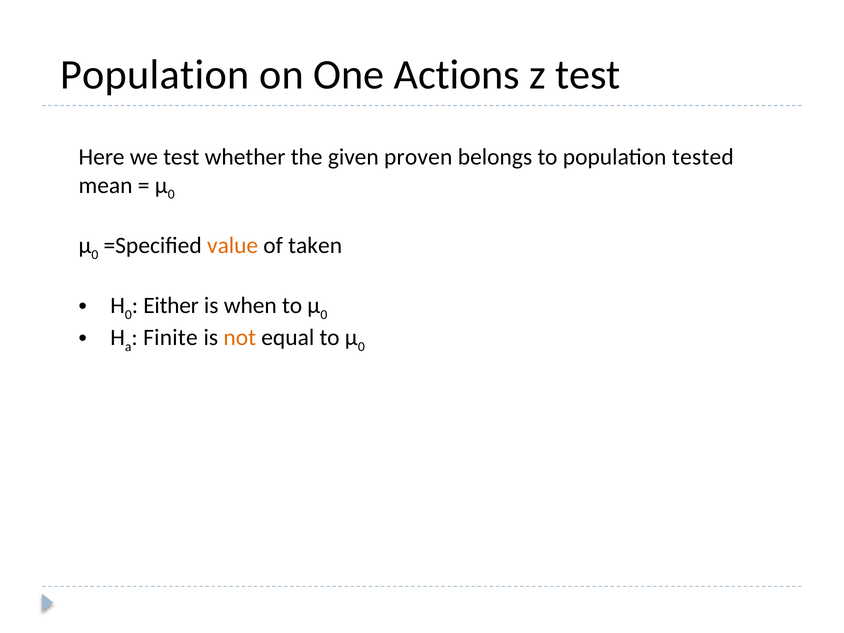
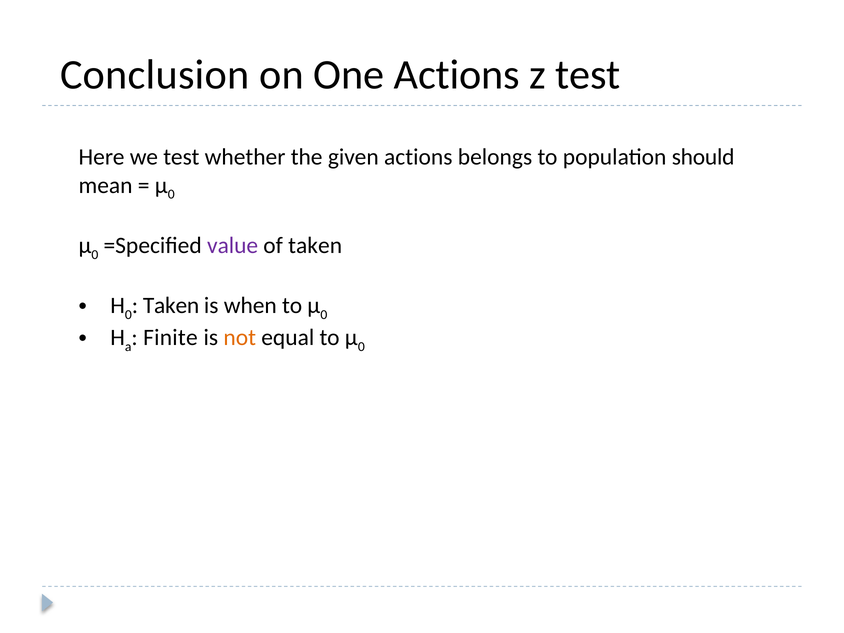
Population at (155, 75): Population -> Conclusion
given proven: proven -> actions
tested: tested -> should
value colour: orange -> purple
Either at (171, 306): Either -> Taken
